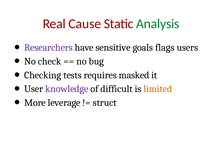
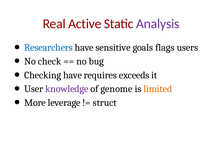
Cause: Cause -> Active
Analysis colour: green -> purple
Researchers colour: purple -> blue
Checking tests: tests -> have
masked: masked -> exceeds
difficult: difficult -> genome
